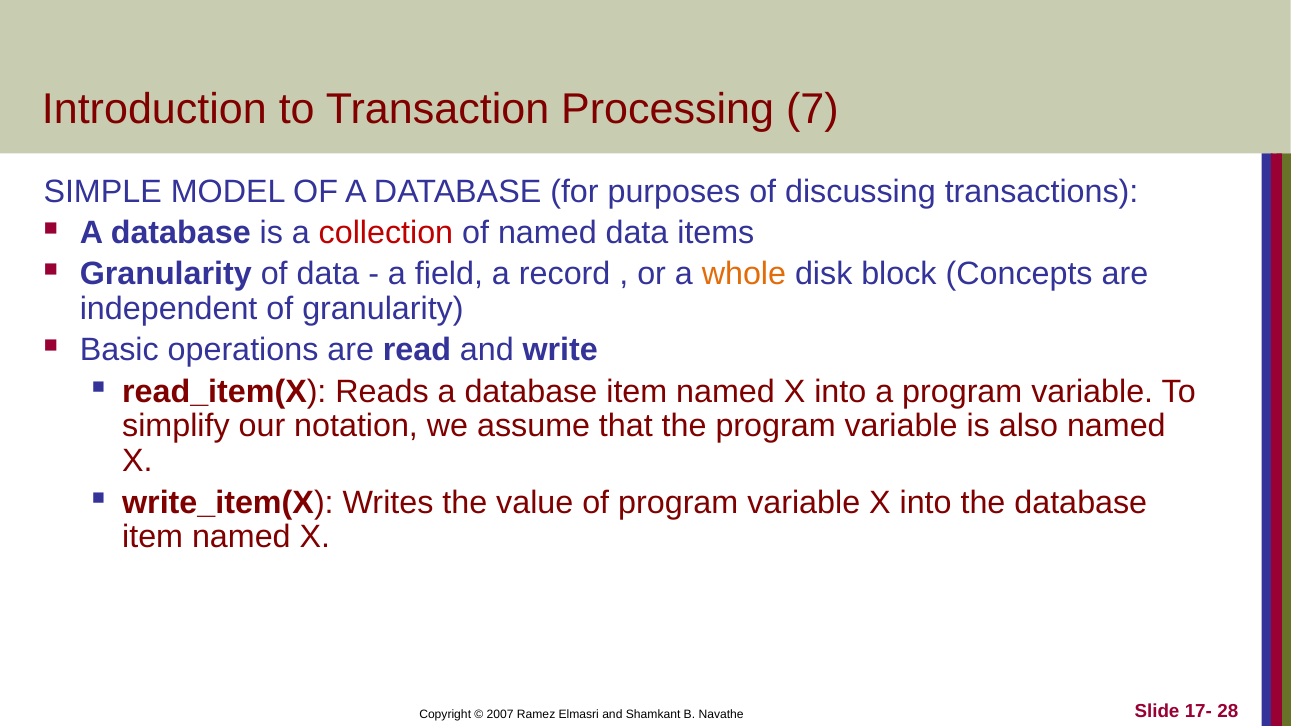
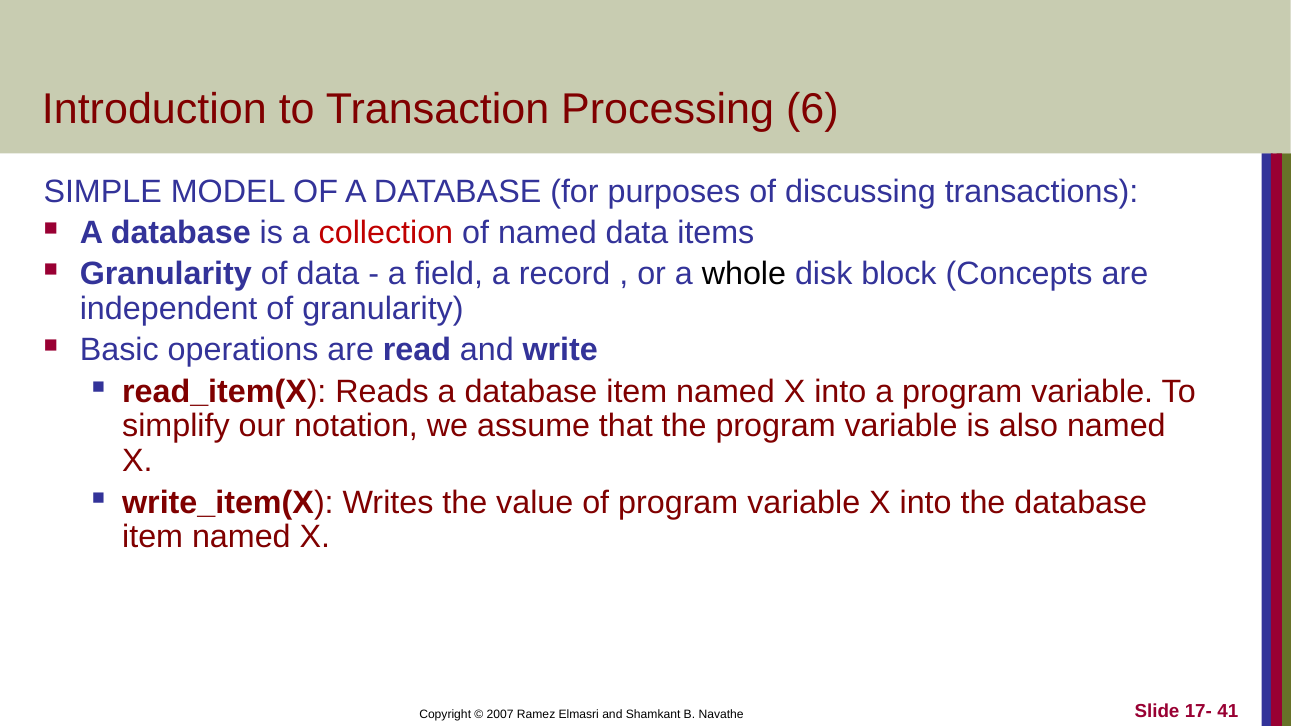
7: 7 -> 6
whole colour: orange -> black
28: 28 -> 41
